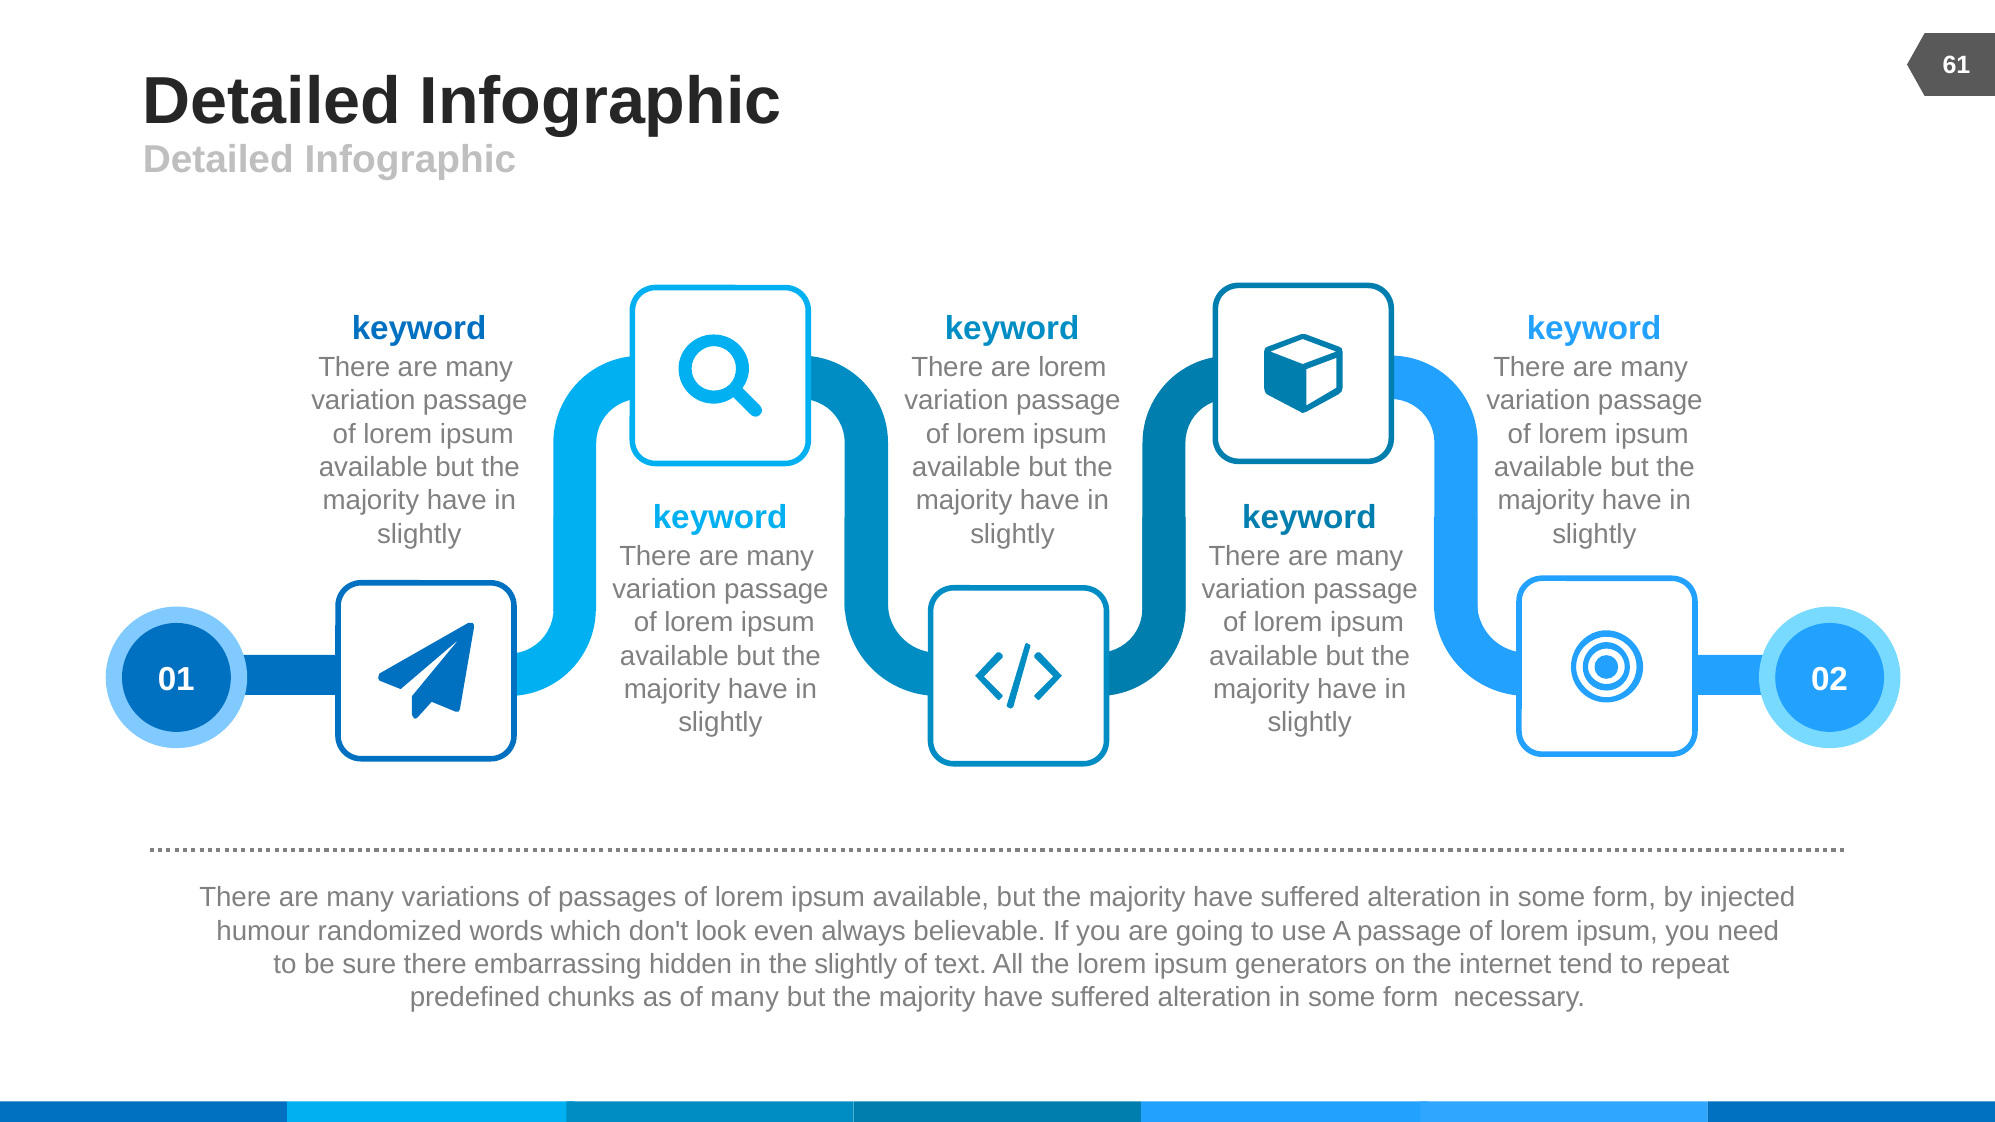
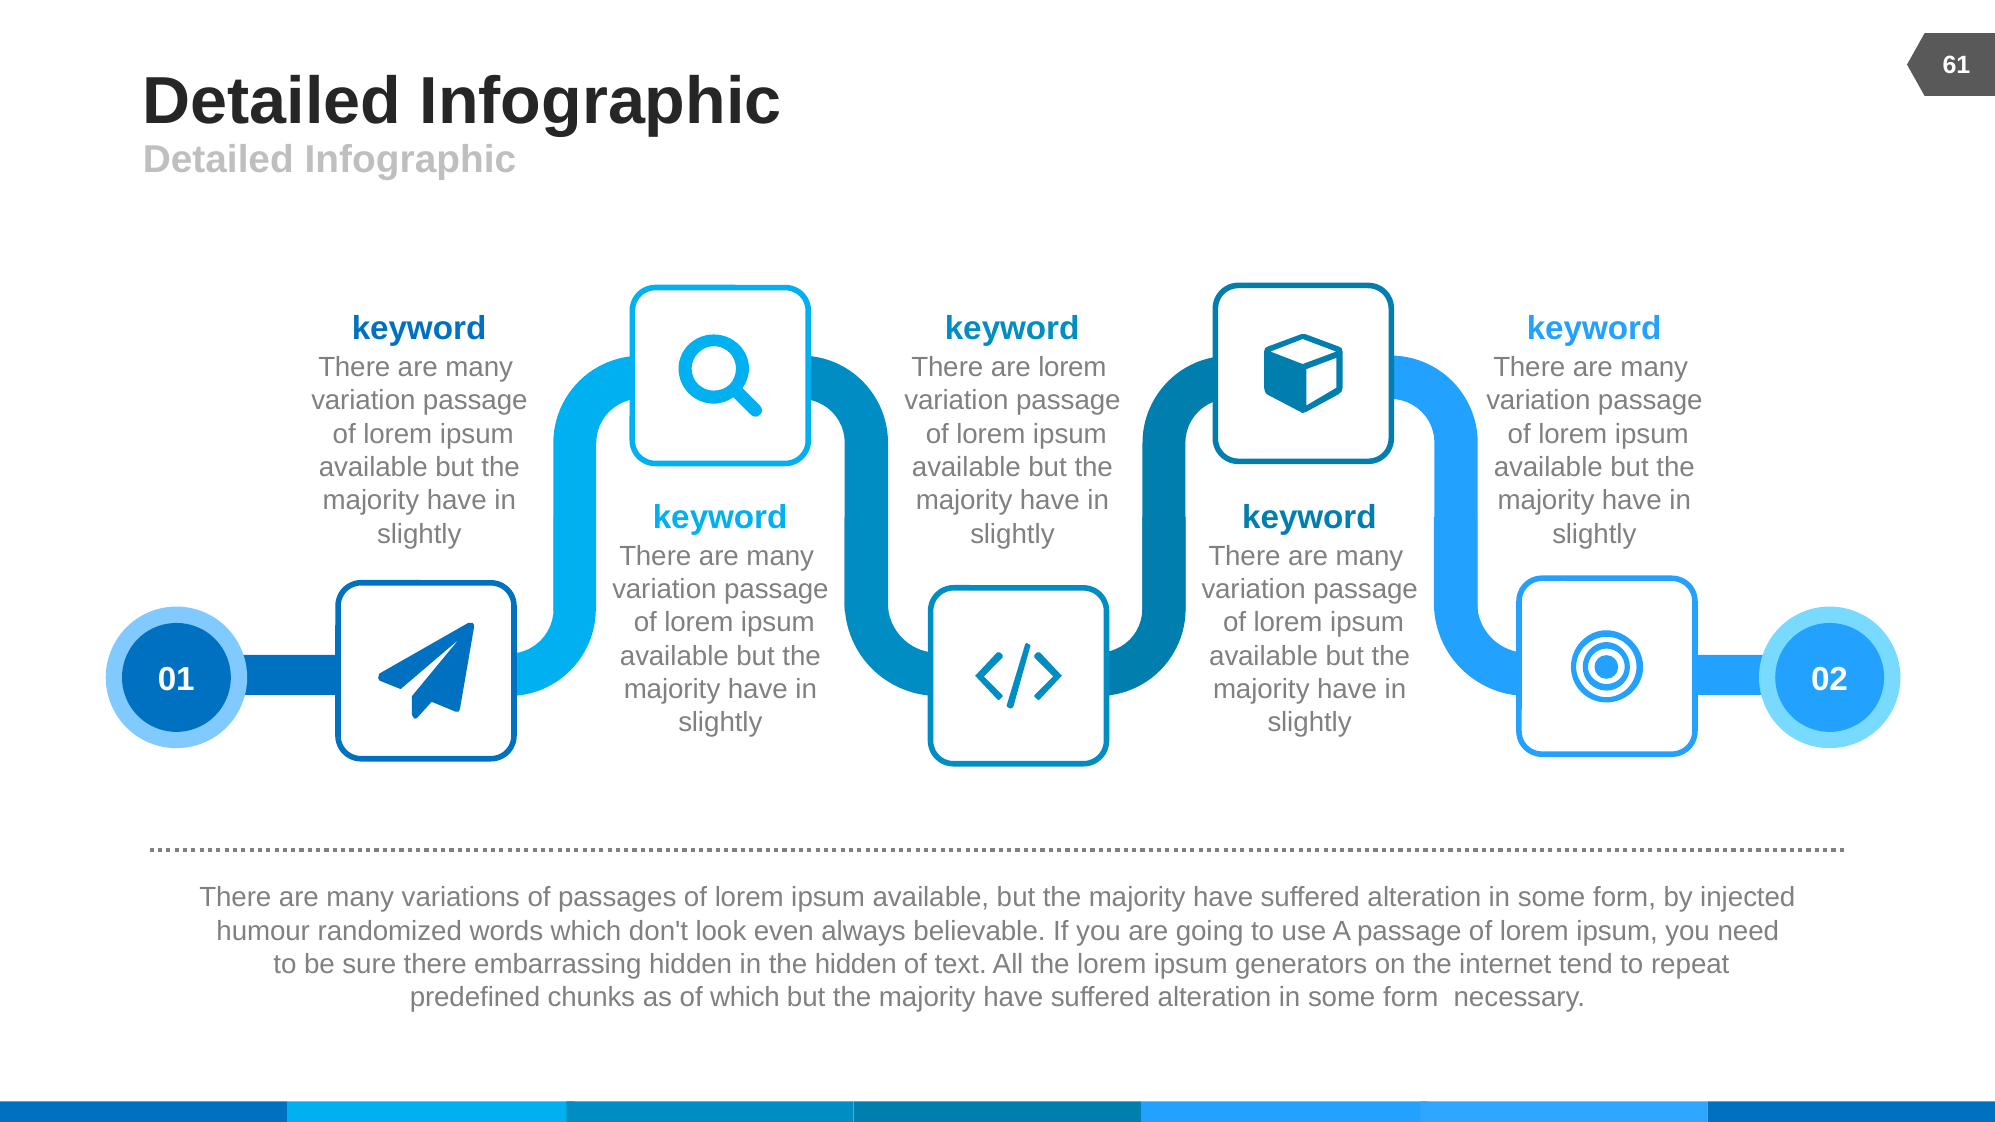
the slightly: slightly -> hidden
of many: many -> which
